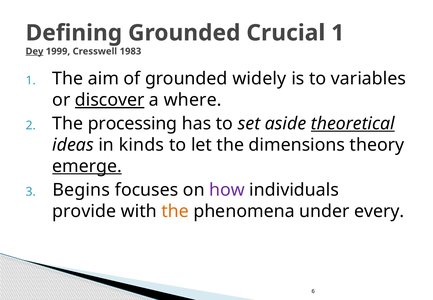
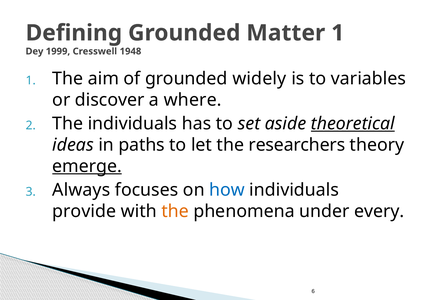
Crucial: Crucial -> Matter
Dey underline: present -> none
1983: 1983 -> 1948
discover underline: present -> none
The processing: processing -> individuals
kinds: kinds -> paths
dimensions: dimensions -> researchers
Begins: Begins -> Always
how colour: purple -> blue
